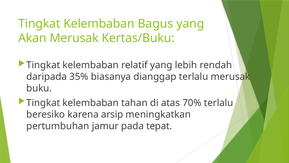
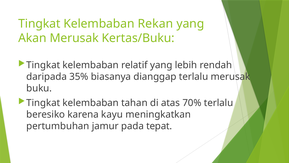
Bagus: Bagus -> Rekan
arsip: arsip -> kayu
